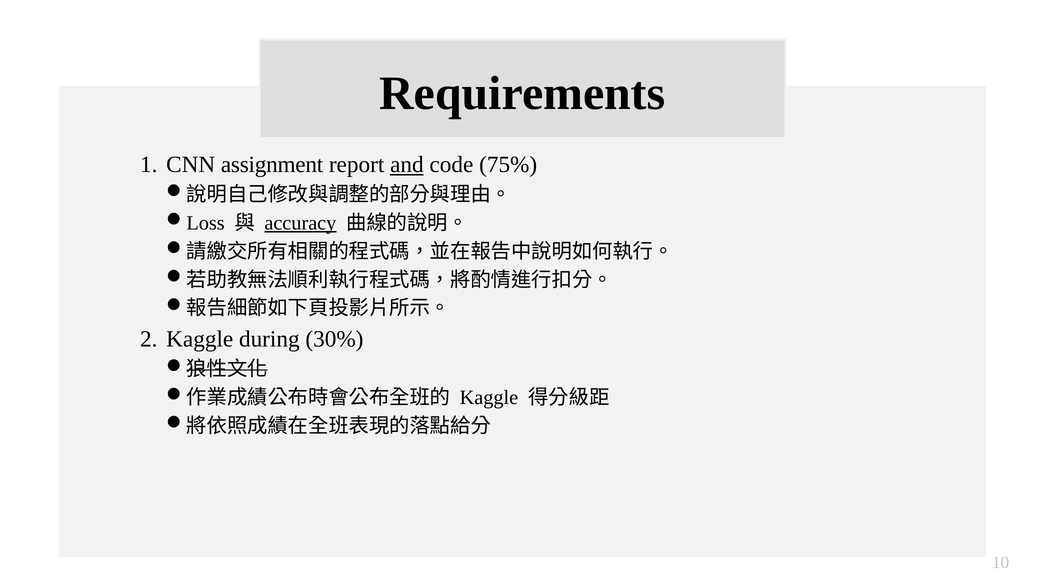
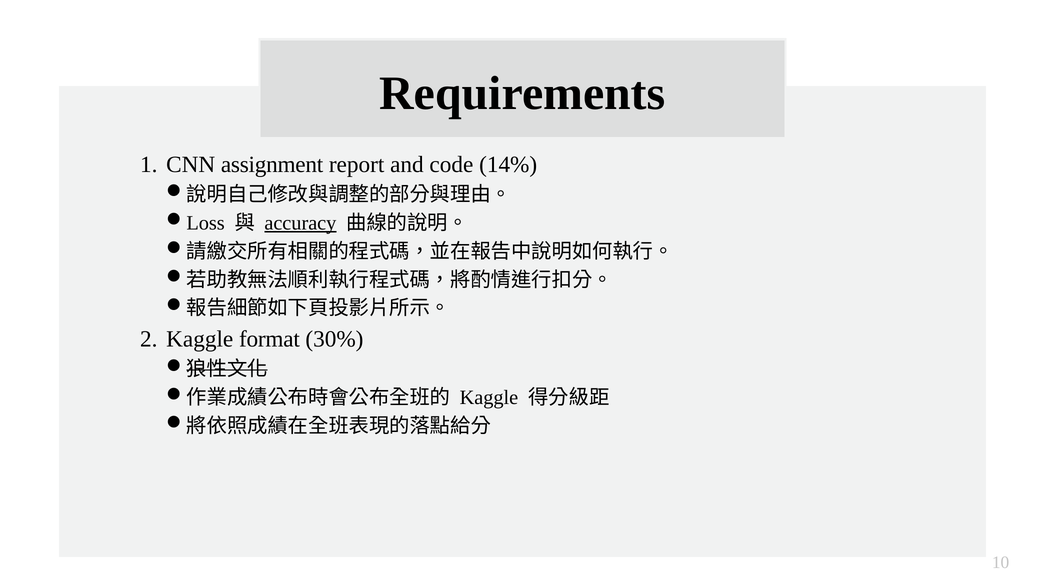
and underline: present -> none
75%: 75% -> 14%
during: during -> format
